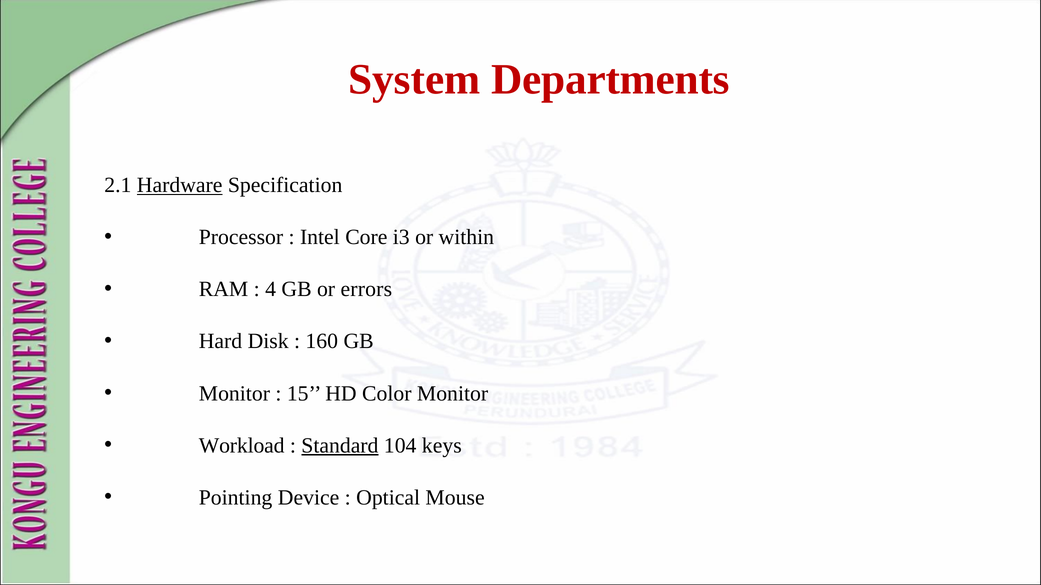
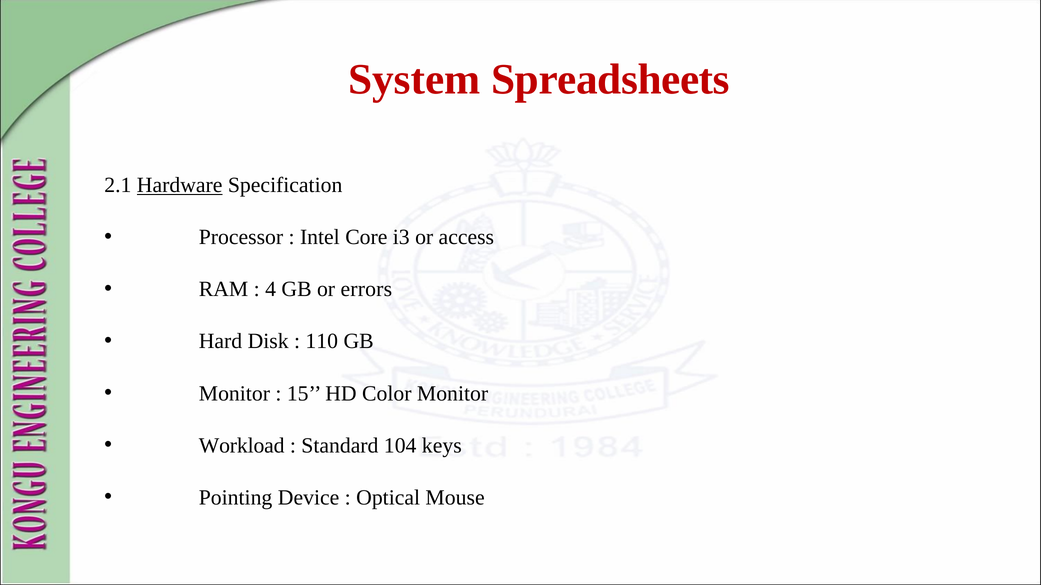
Departments: Departments -> Spreadsheets
within: within -> access
160: 160 -> 110
Standard underline: present -> none
